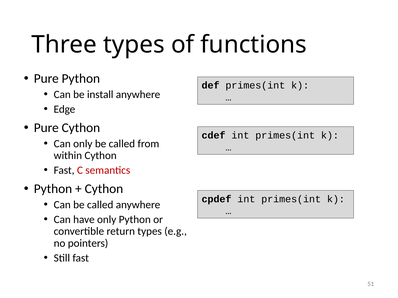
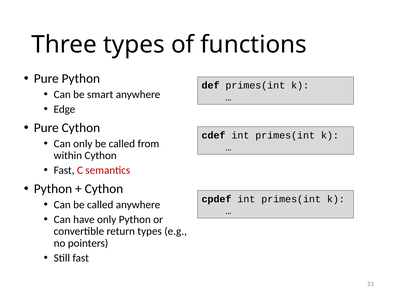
install: install -> smart
